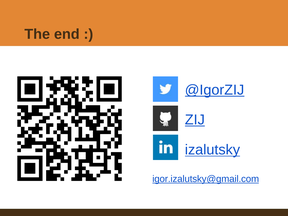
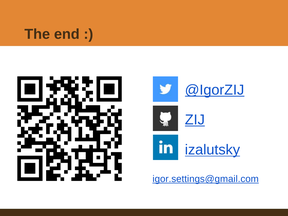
igor.izalutsky@gmail.com: igor.izalutsky@gmail.com -> igor.settings@gmail.com
